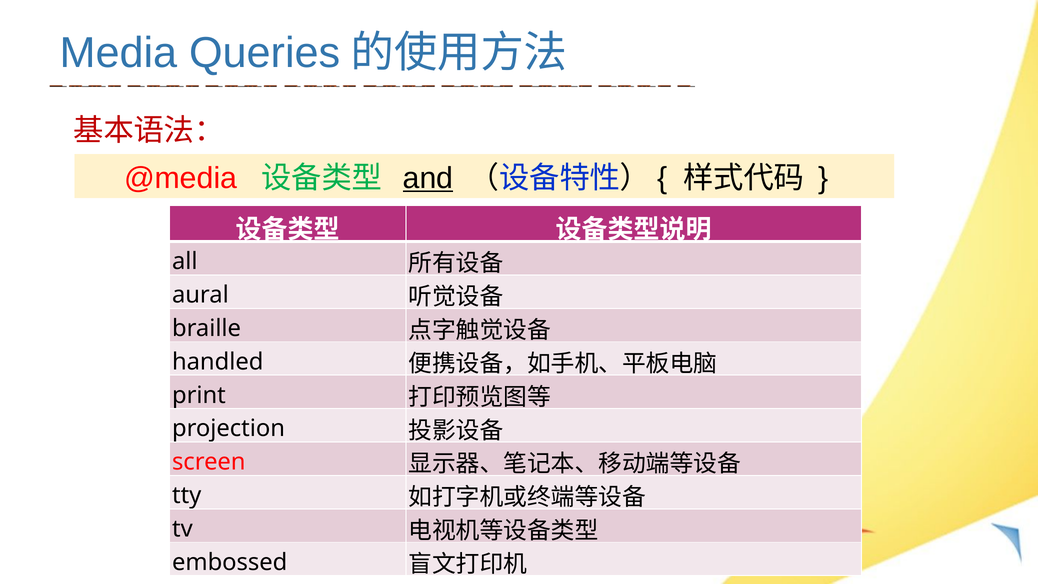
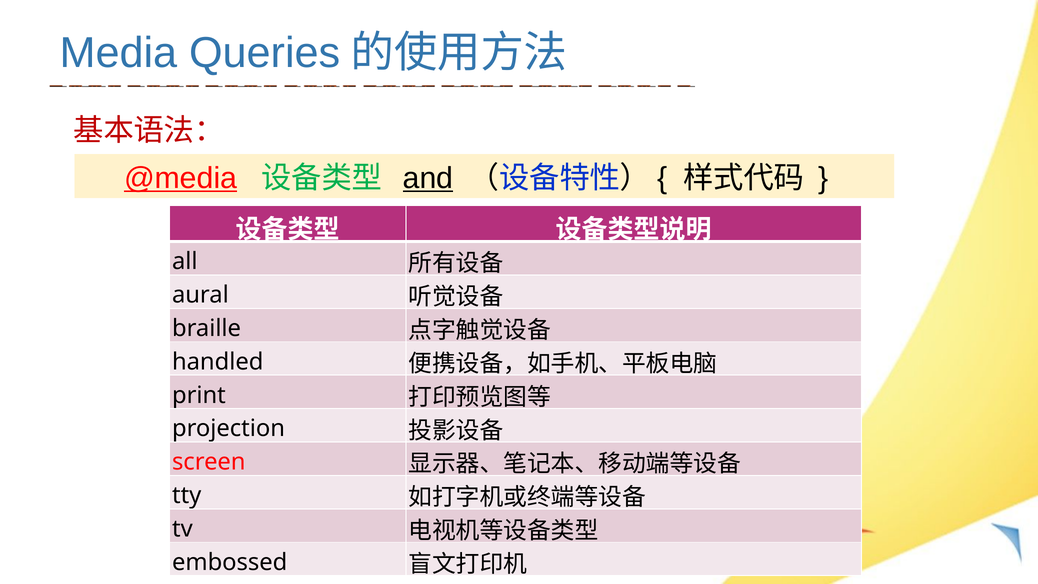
@media underline: none -> present
